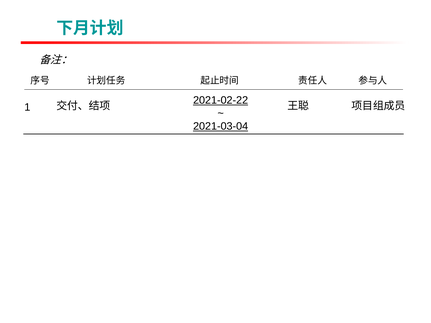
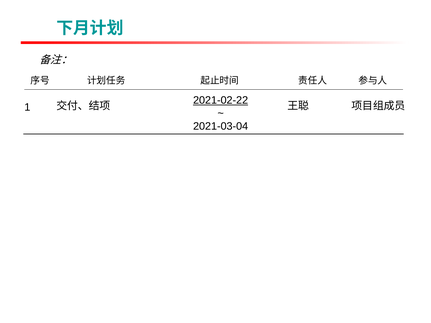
2021-03-04 underline: present -> none
